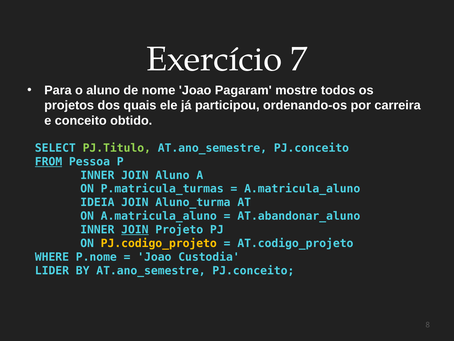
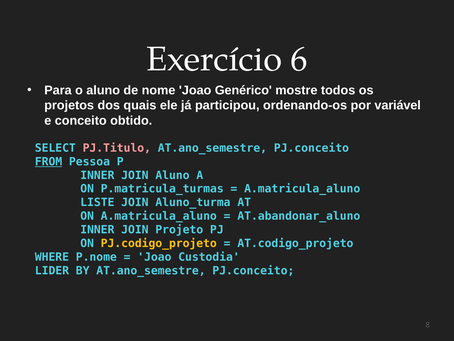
7: 7 -> 6
Pagaram: Pagaram -> Genérico
carreira: carreira -> variável
PJ.Titulo colour: light green -> pink
IDEIA: IDEIA -> LISTE
JOIN at (135, 229) underline: present -> none
